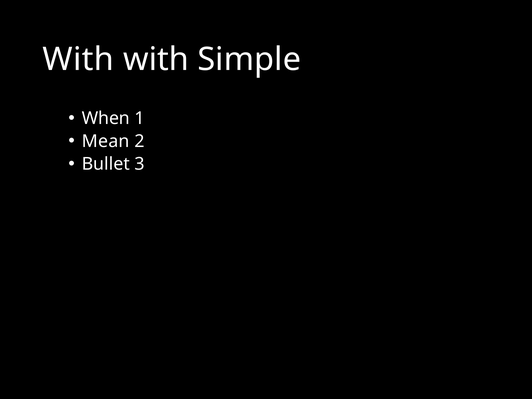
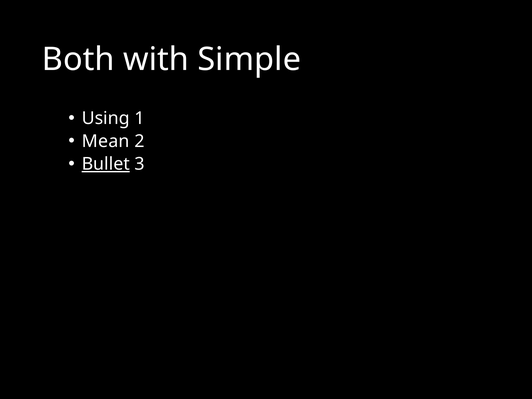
With at (78, 60): With -> Both
When: When -> Using
Bullet underline: none -> present
